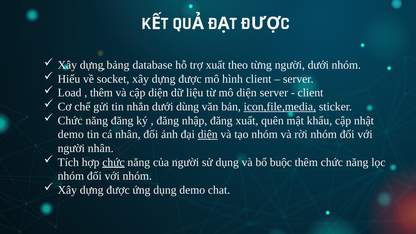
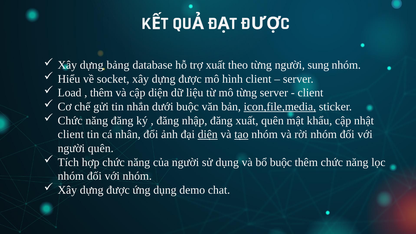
người dưới: dưới -> sung
mô diện: diện -> từng
dưới dùng: dùng -> buộc
demo at (71, 134): demo -> client
tạo underline: none -> present
người nhân: nhân -> quên
chức at (114, 162) underline: present -> none
